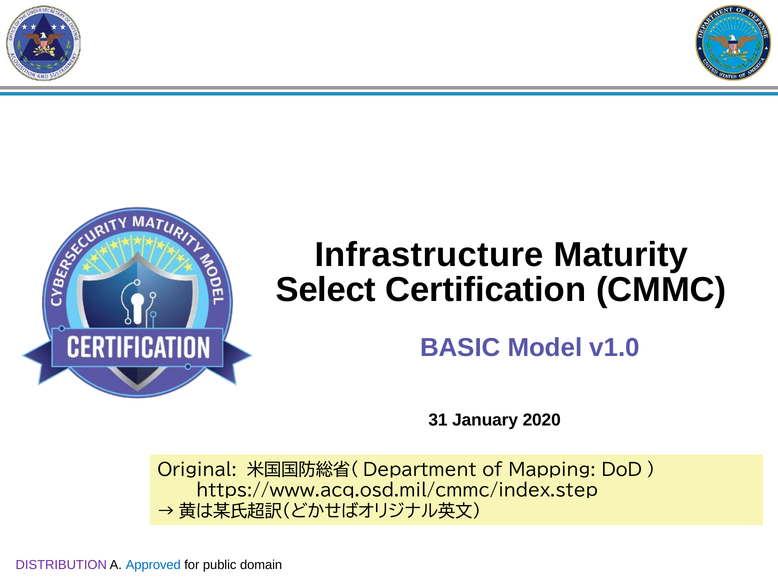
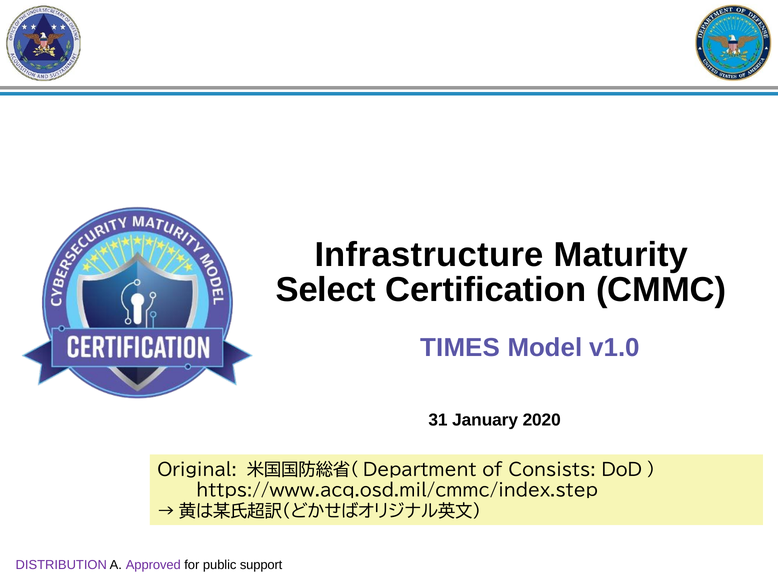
BASIC: BASIC -> TIMES
Mapping: Mapping -> Consists
Approved colour: blue -> purple
domain: domain -> support
